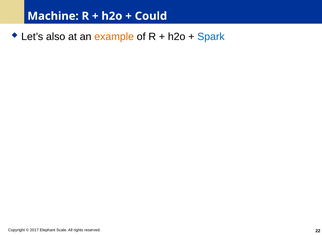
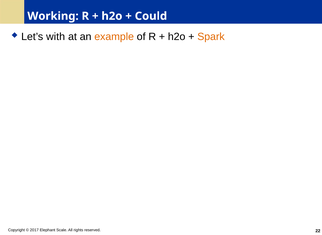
Machine: Machine -> Working
also: also -> with
Spark colour: blue -> orange
